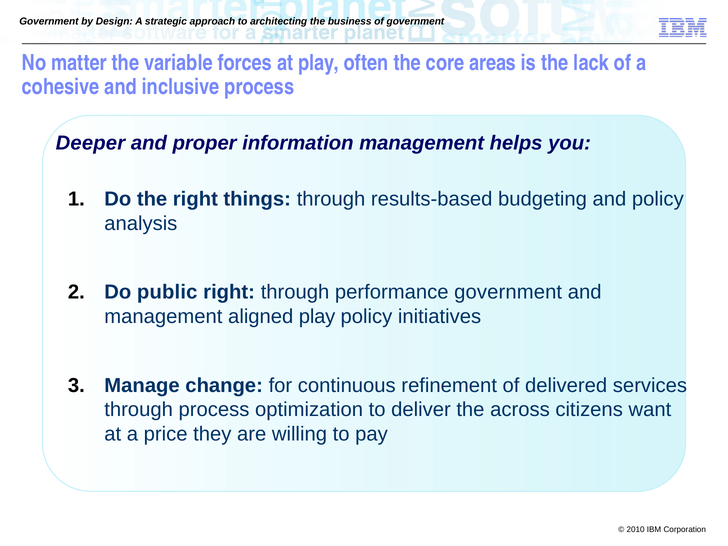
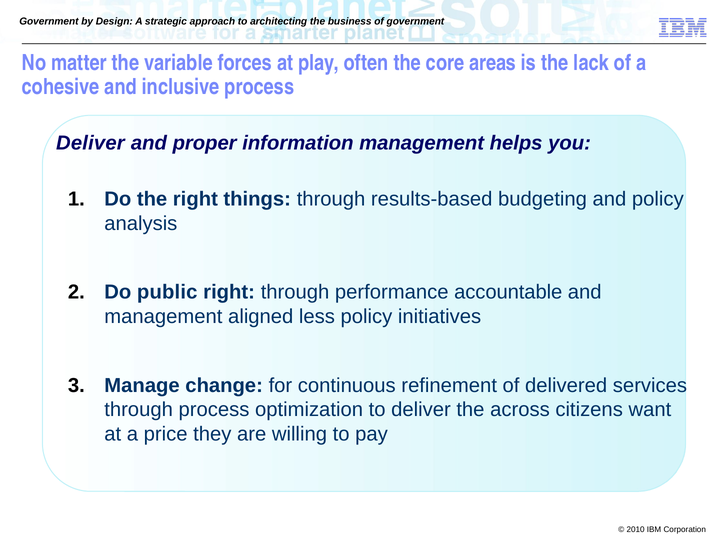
Deeper at (90, 143): Deeper -> Deliver
performance government: government -> accountable
aligned play: play -> less
